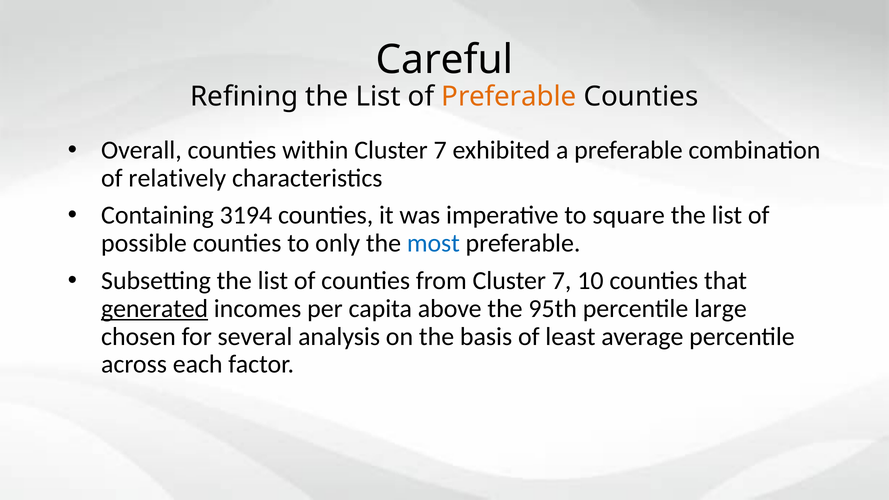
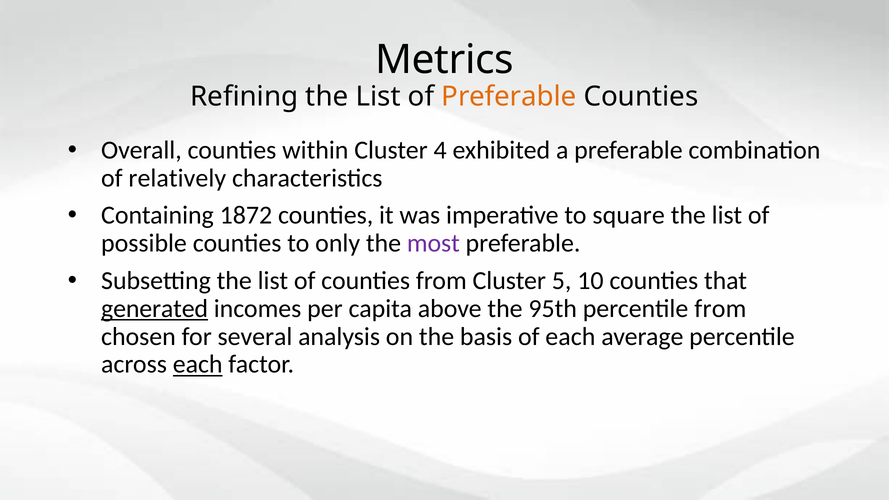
Careful: Careful -> Metrics
within Cluster 7: 7 -> 4
3194: 3194 -> 1872
most colour: blue -> purple
from Cluster 7: 7 -> 5
percentile large: large -> from
of least: least -> each
each at (198, 364) underline: none -> present
